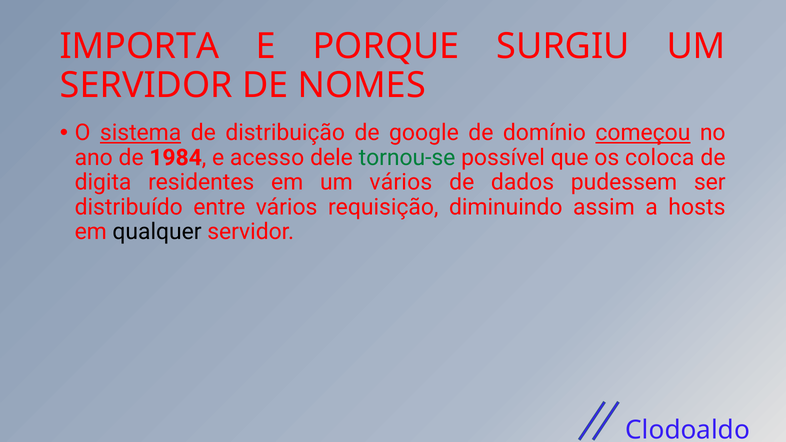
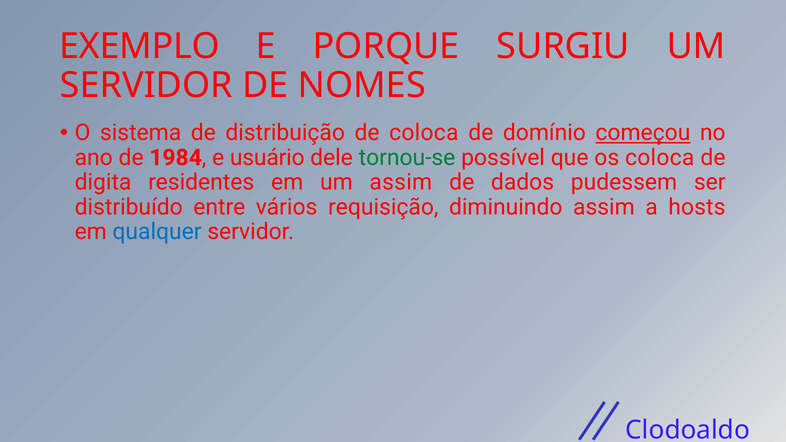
IMPORTA: IMPORTA -> EXEMPLO
sistema underline: present -> none
de google: google -> coloca
acesso: acesso -> usuário
um vários: vários -> assim
qualquer colour: black -> blue
